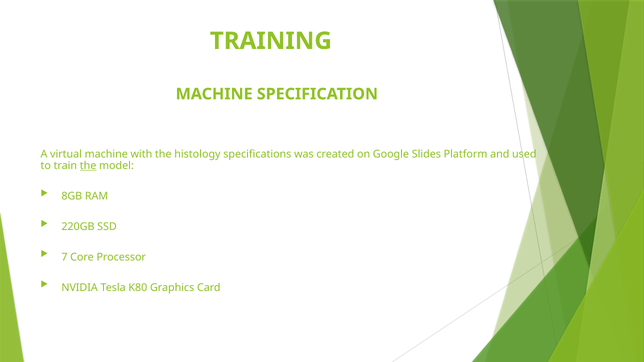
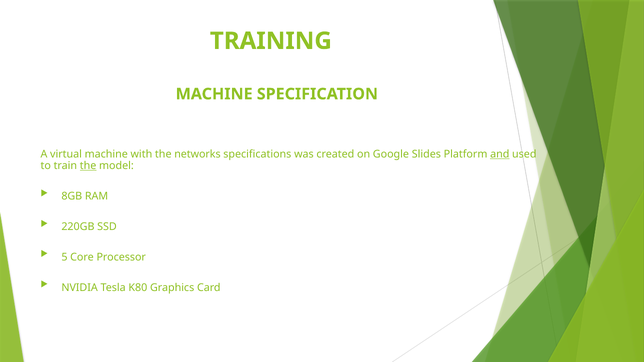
histology: histology -> networks
and underline: none -> present
7: 7 -> 5
